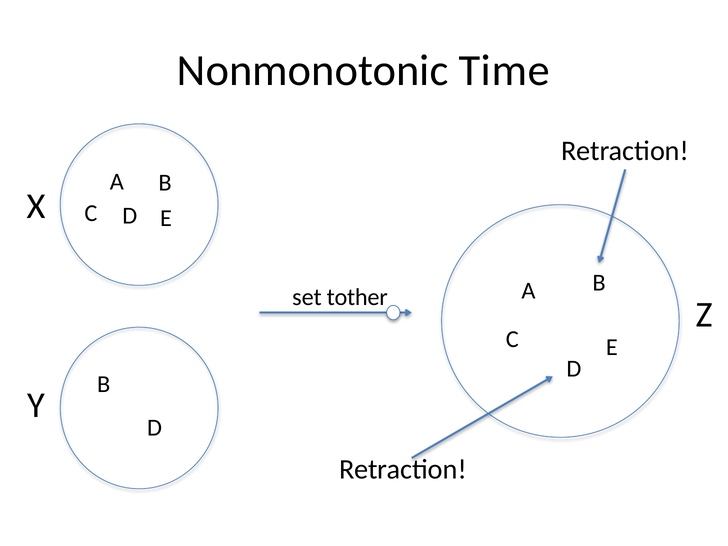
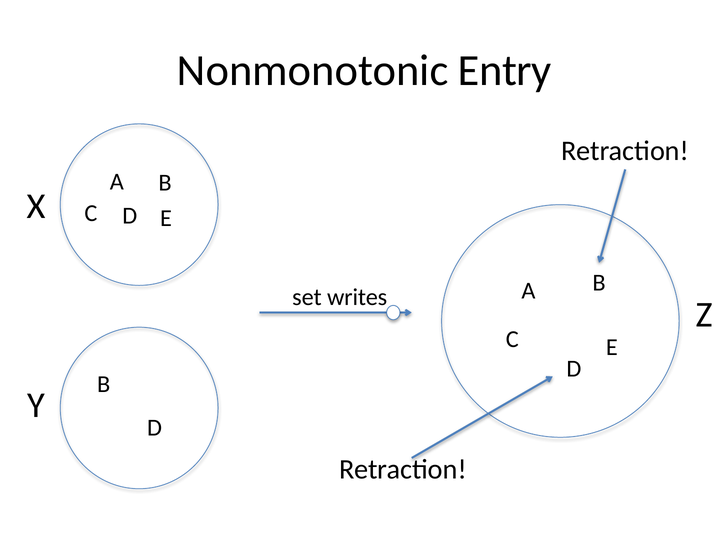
Time: Time -> Entry
tother: tother -> writes
